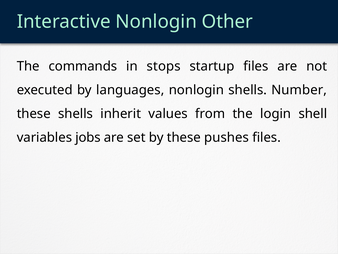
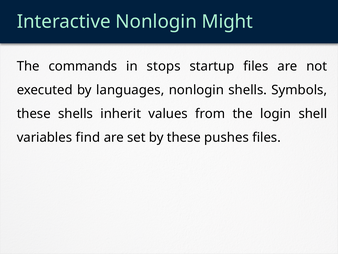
Other: Other -> Might
Number: Number -> Symbols
jobs: jobs -> find
